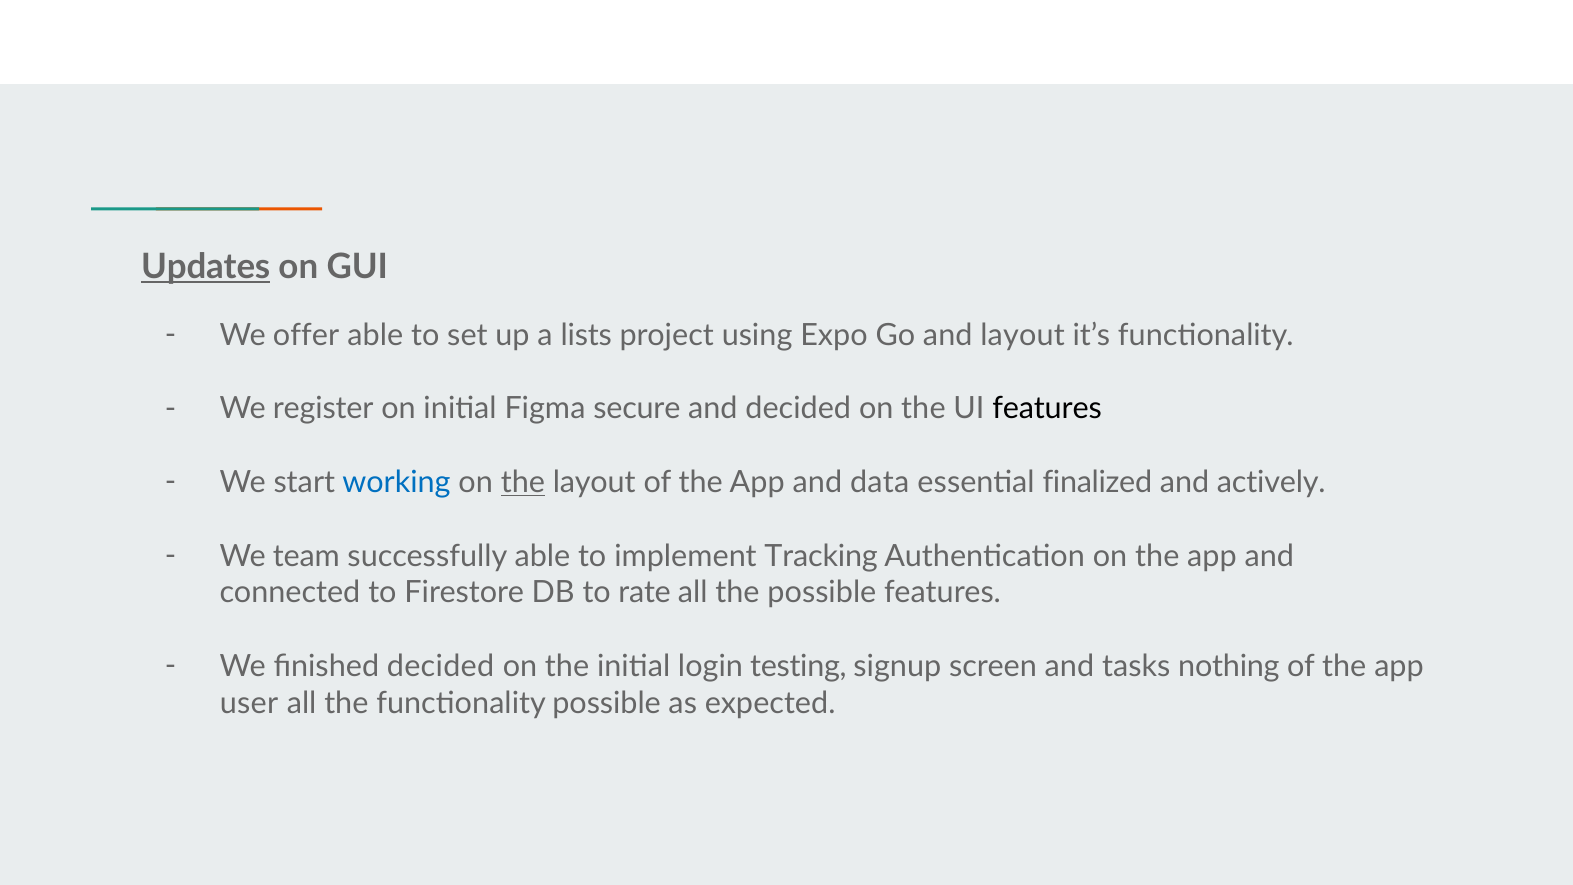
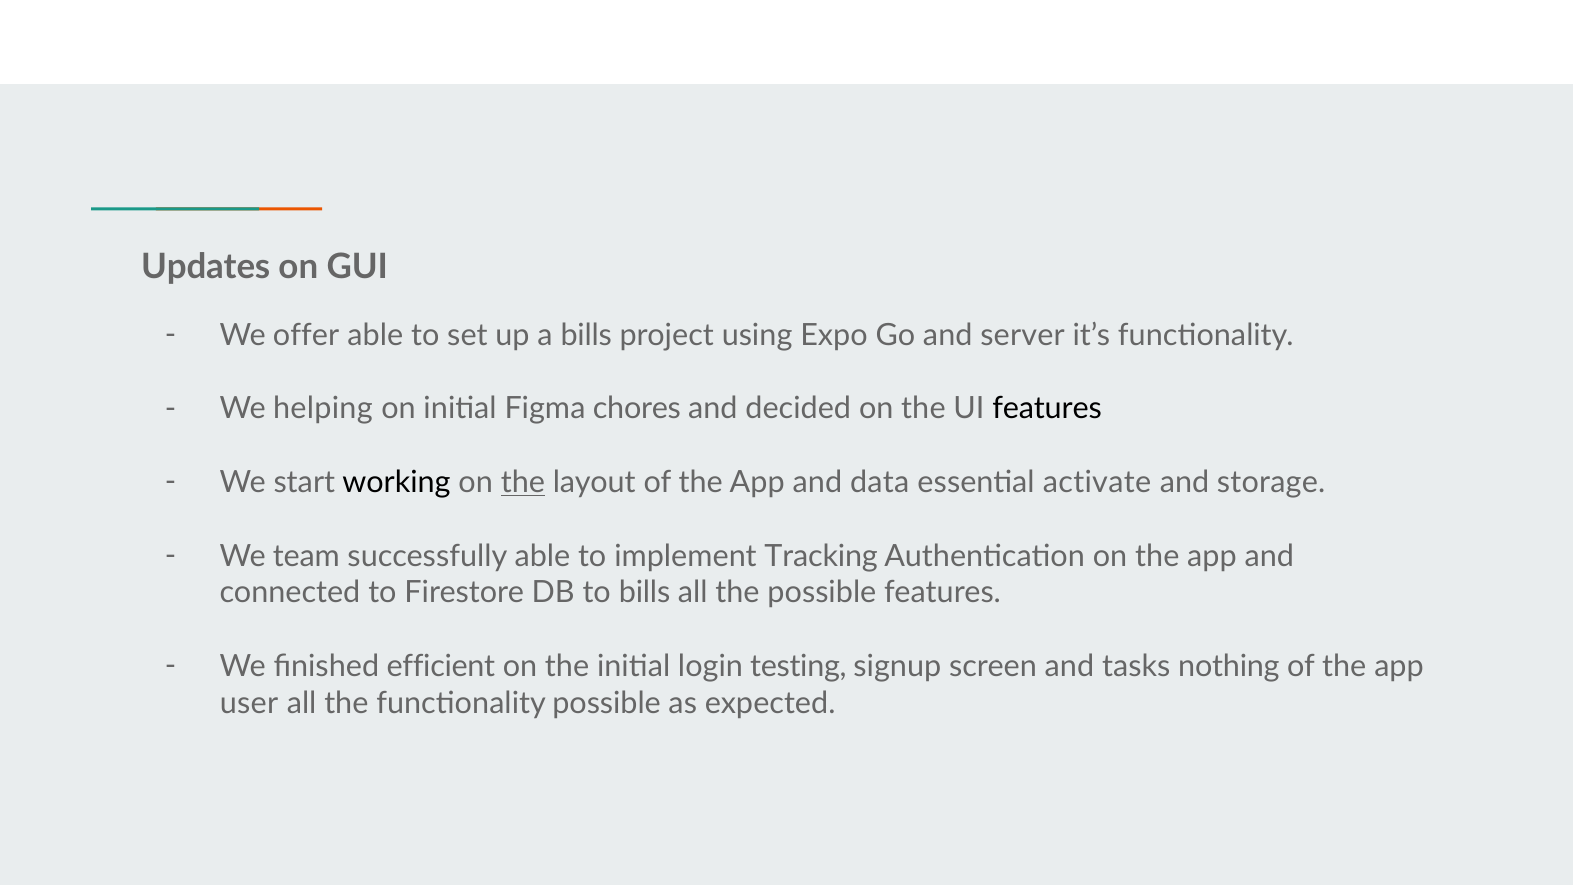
Updates underline: present -> none
a lists: lists -> bills
and layout: layout -> server
register: register -> helping
secure: secure -> chores
working colour: blue -> black
finalized: finalized -> activate
actively: actively -> storage
to rate: rate -> bills
finished decided: decided -> efficient
